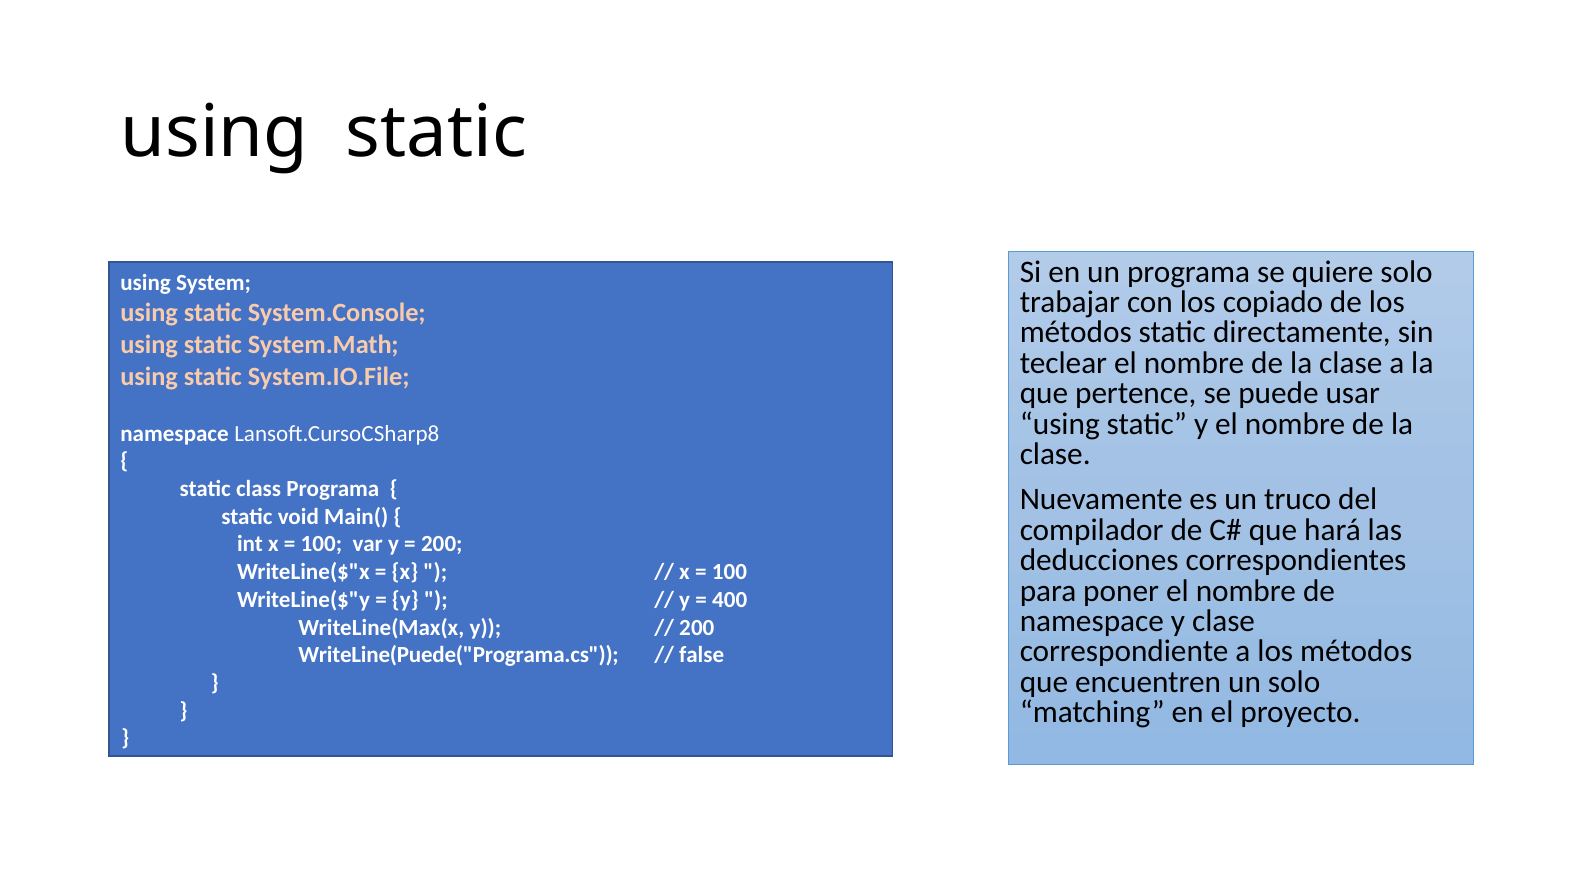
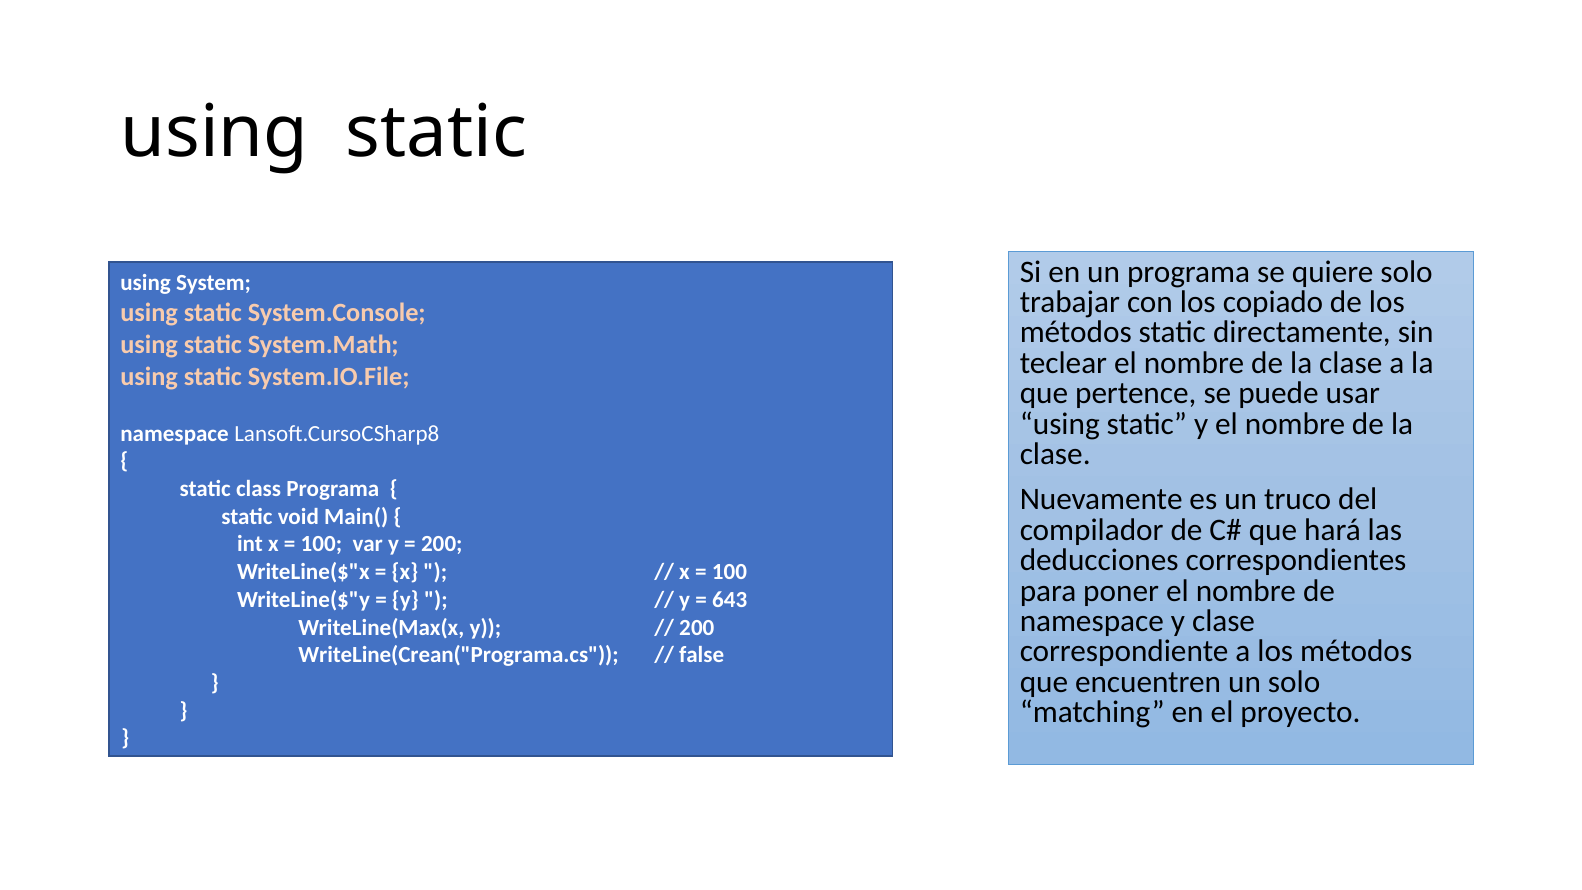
400: 400 -> 643
WriteLine(Puede("Programa.cs: WriteLine(Puede("Programa.cs -> WriteLine(Crean("Programa.cs
